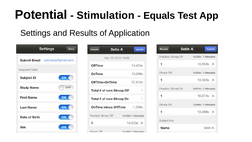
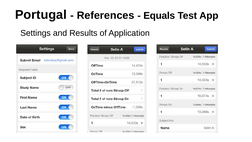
Potential: Potential -> Portugal
Stimulation: Stimulation -> References
